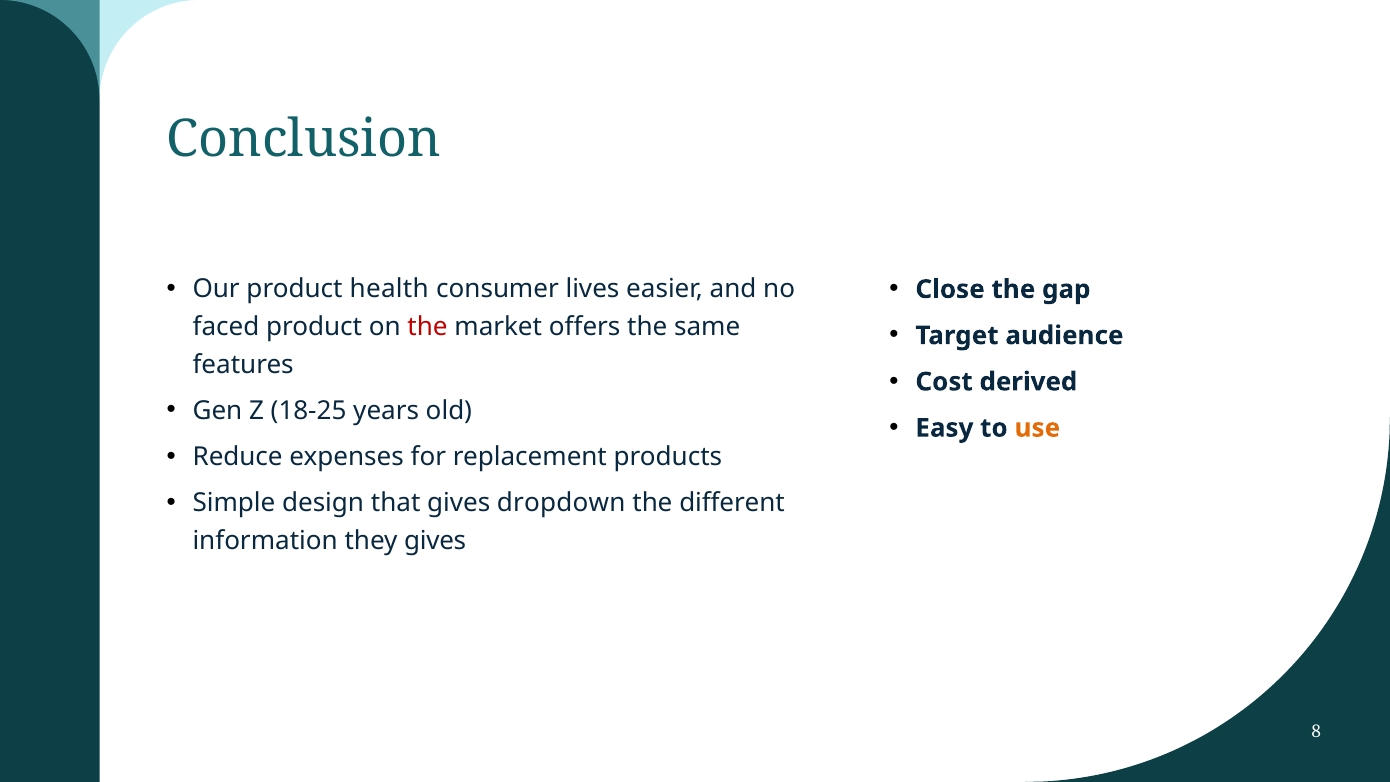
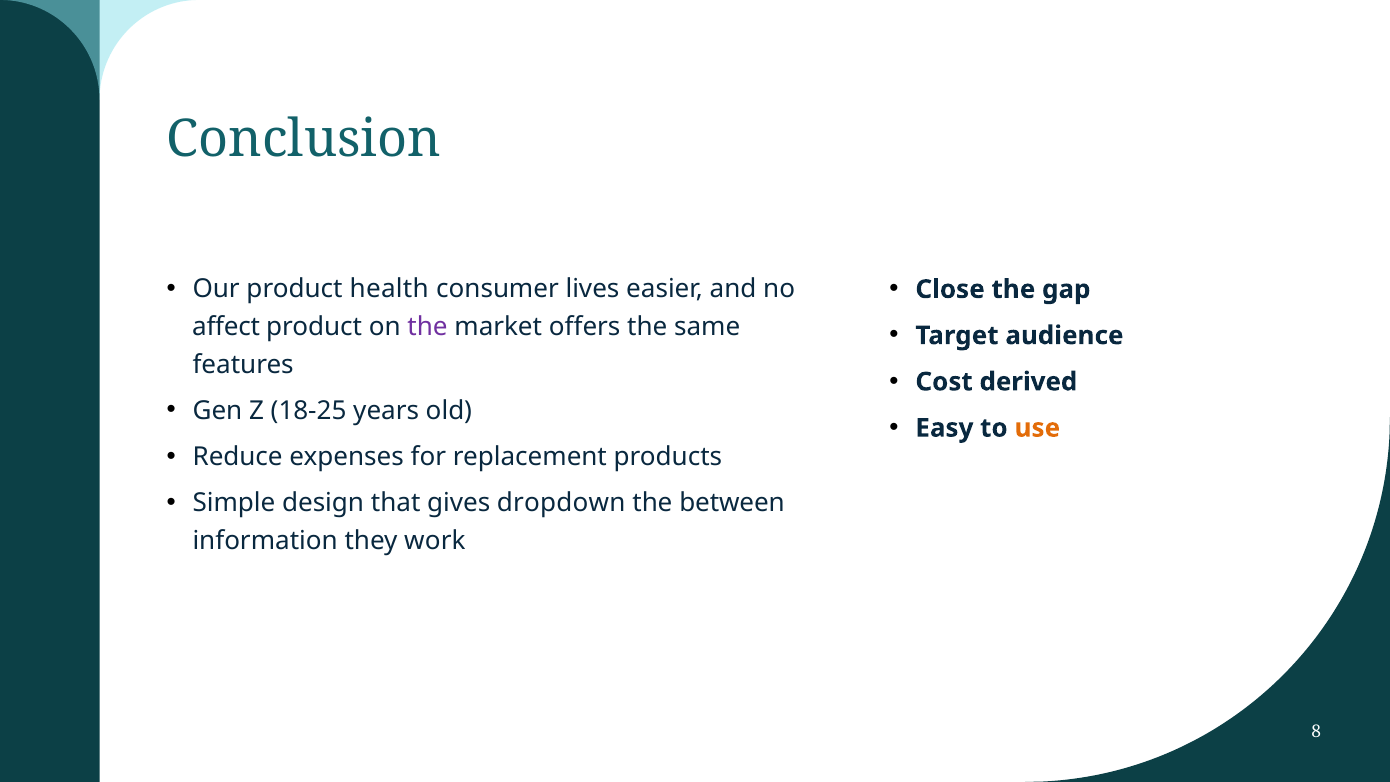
faced: faced -> affect
the at (428, 327) colour: red -> purple
different: different -> between
they gives: gives -> work
